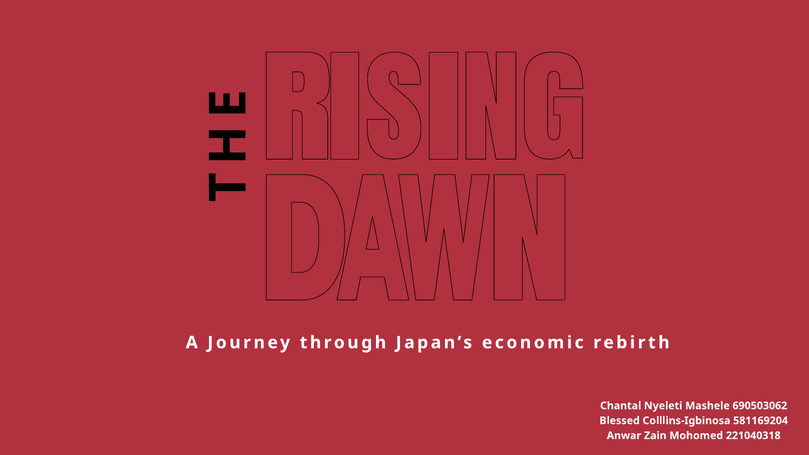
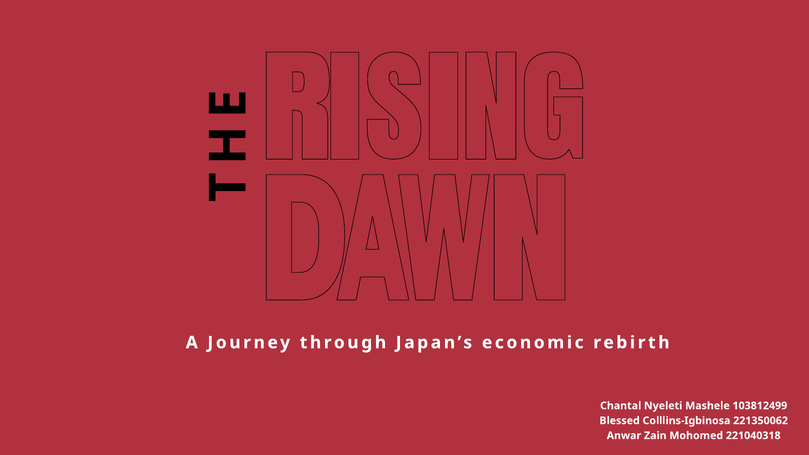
690503062: 690503062 -> 103812499
581169204: 581169204 -> 221350062
